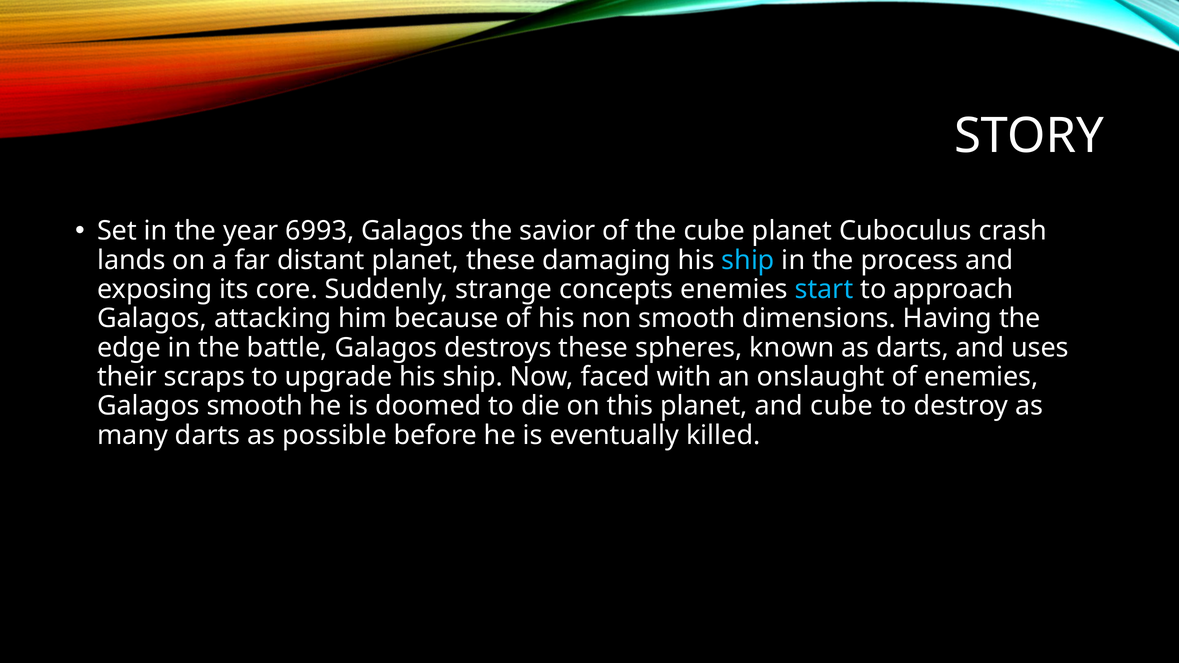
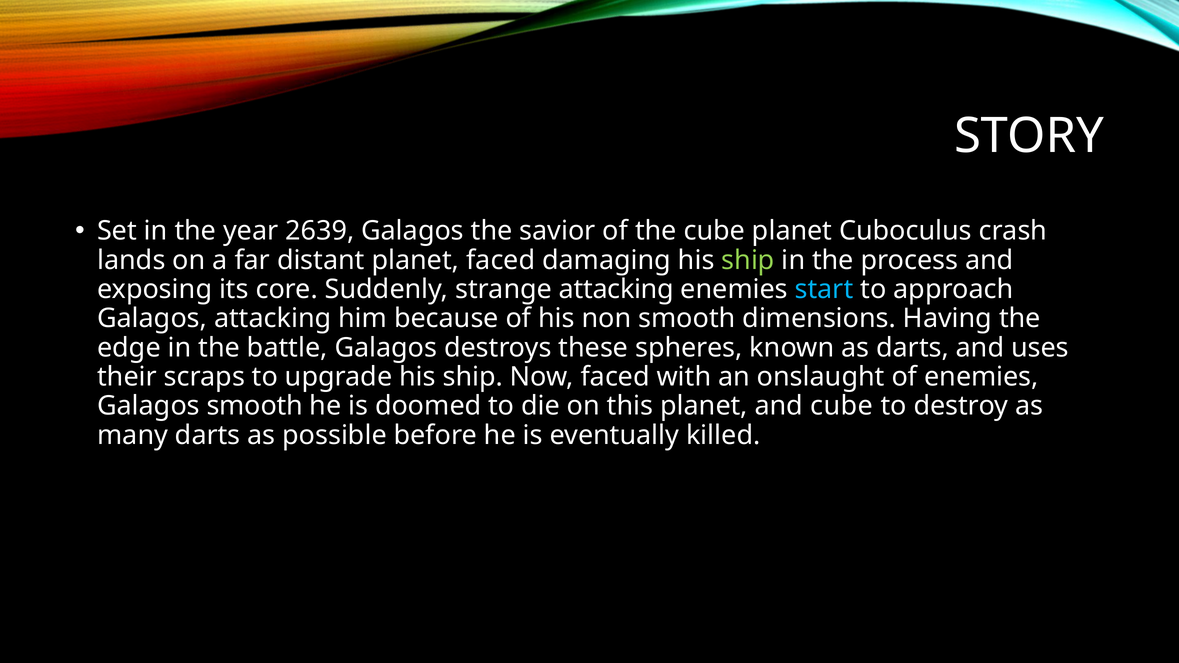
6993: 6993 -> 2639
planet these: these -> faced
ship at (748, 260) colour: light blue -> light green
strange concepts: concepts -> attacking
